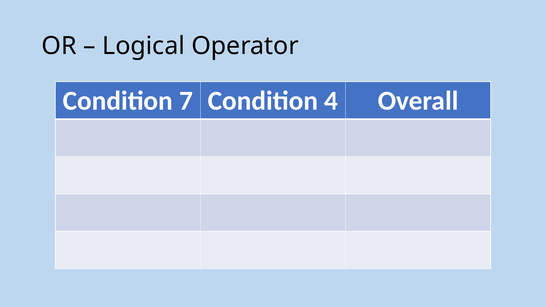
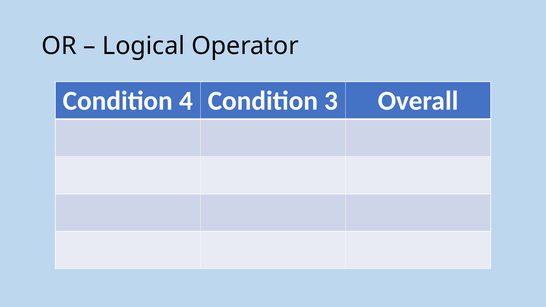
7: 7 -> 4
4: 4 -> 3
